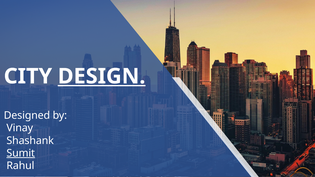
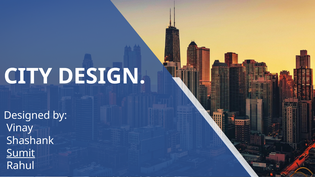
DESIGN underline: present -> none
